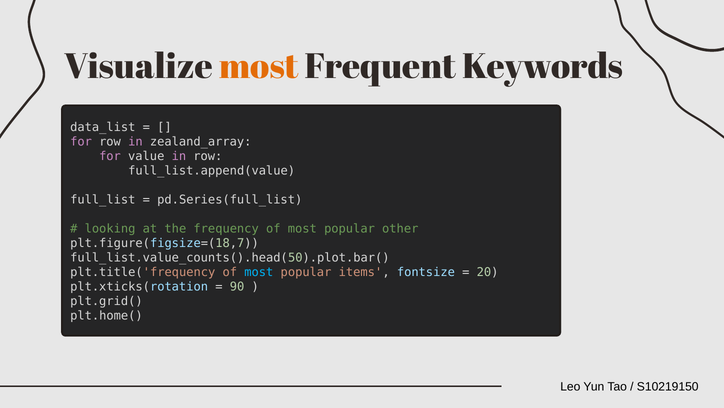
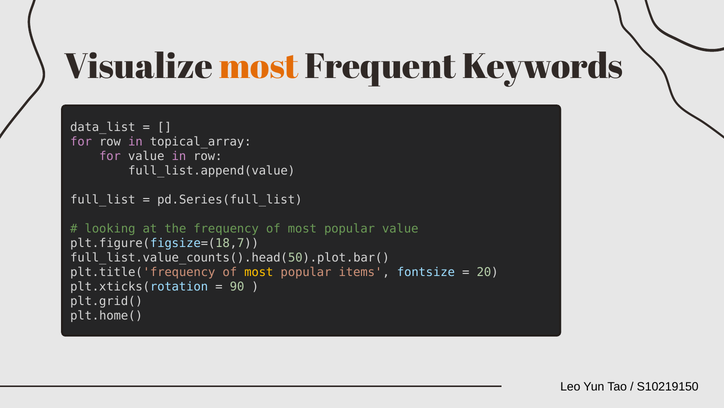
zealand_array: zealand_array -> topical_array
popular other: other -> value
most at (259, 272) colour: light blue -> yellow
